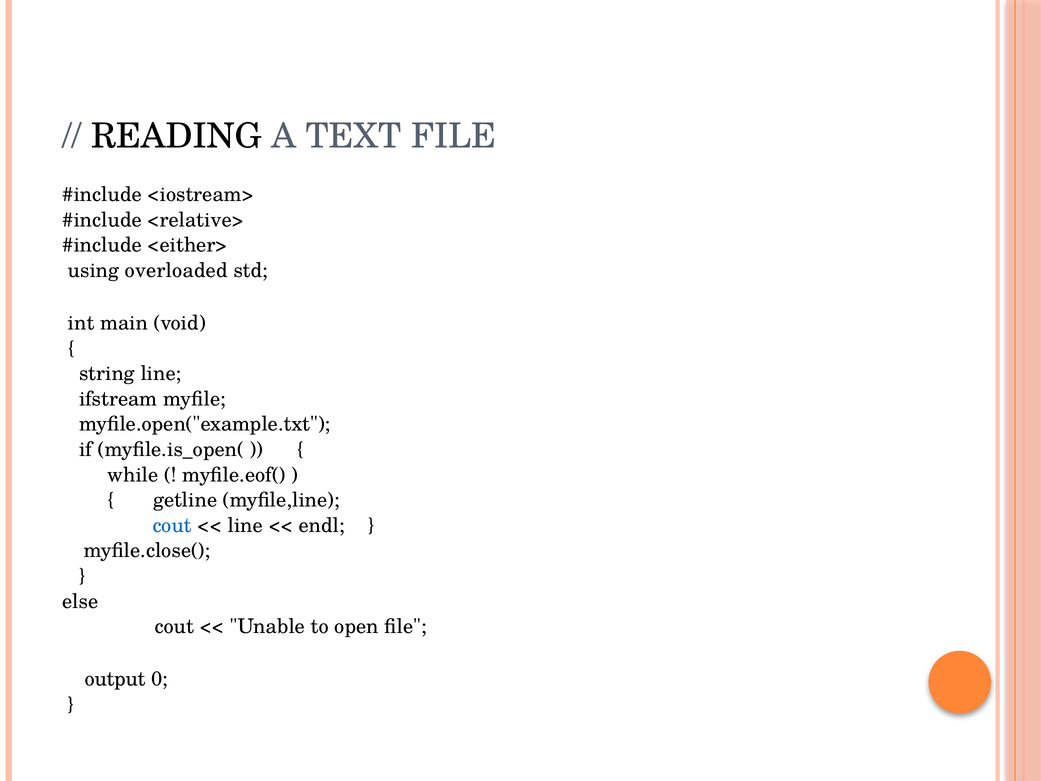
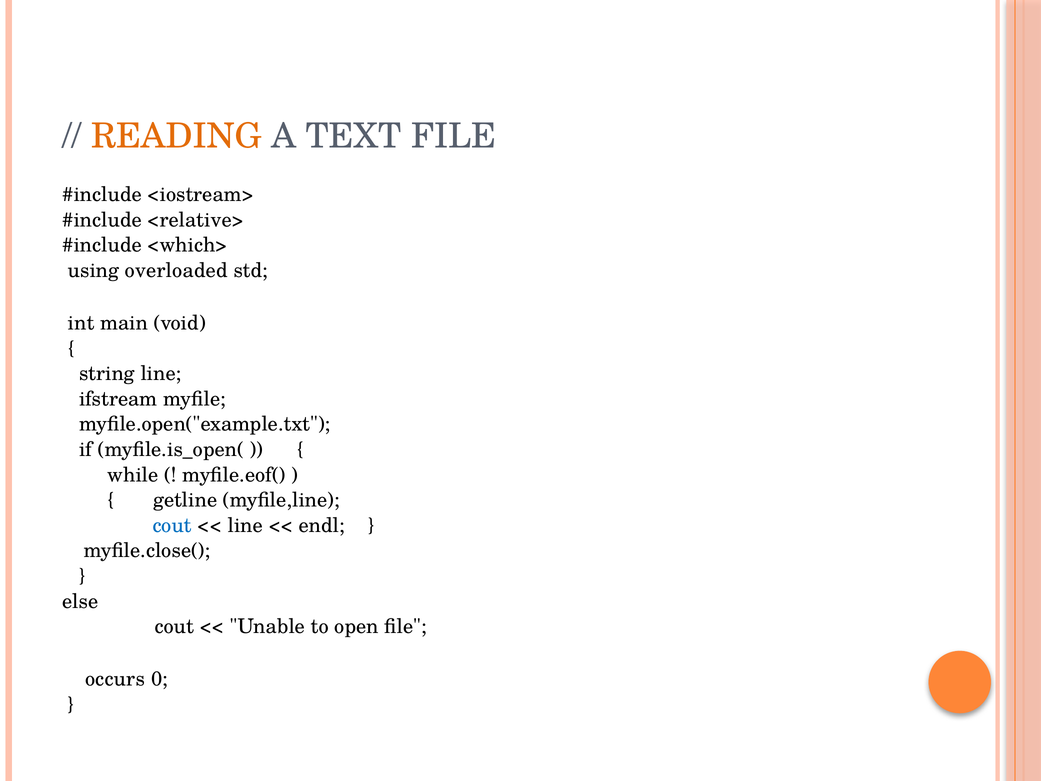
READING colour: black -> orange
<either>: <either> -> <which>
output: output -> occurs
